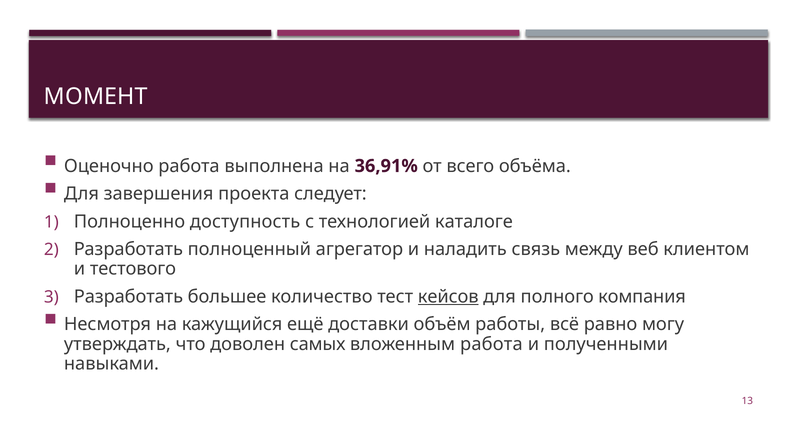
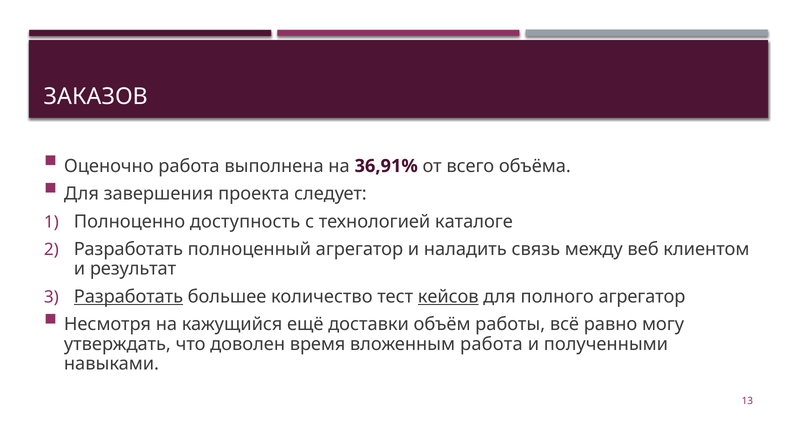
МОМЕНТ: МОМЕНТ -> ЗАКАЗОВ
тестового: тестового -> результат
Разработать at (128, 297) underline: none -> present
полного компания: компания -> агрегатор
самых: самых -> время
